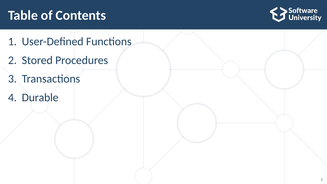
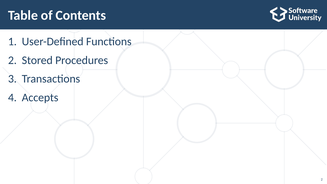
Durable: Durable -> Accepts
